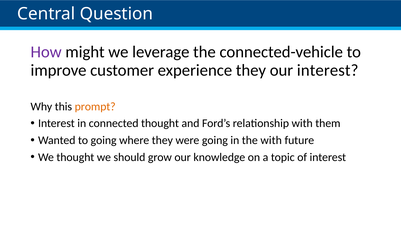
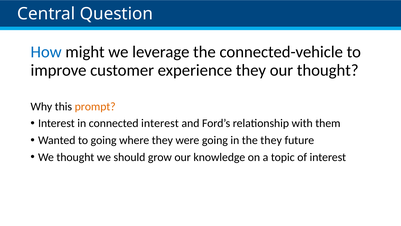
How colour: purple -> blue
our interest: interest -> thought
connected thought: thought -> interest
the with: with -> they
